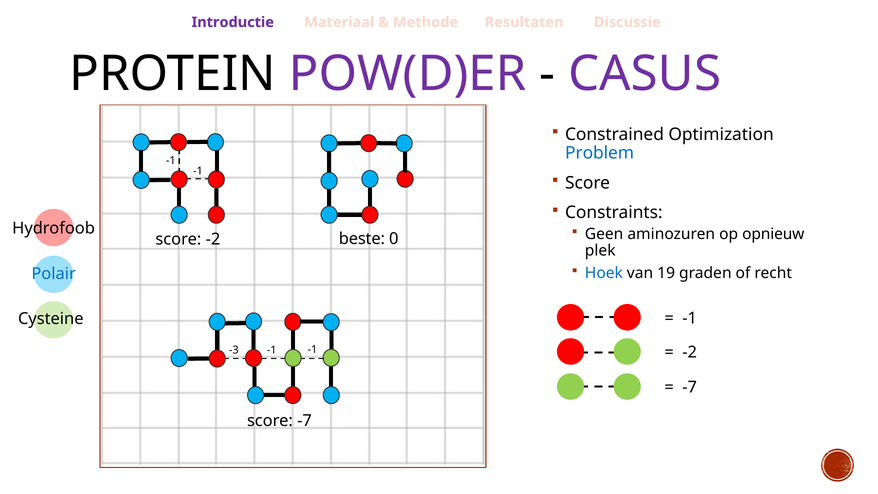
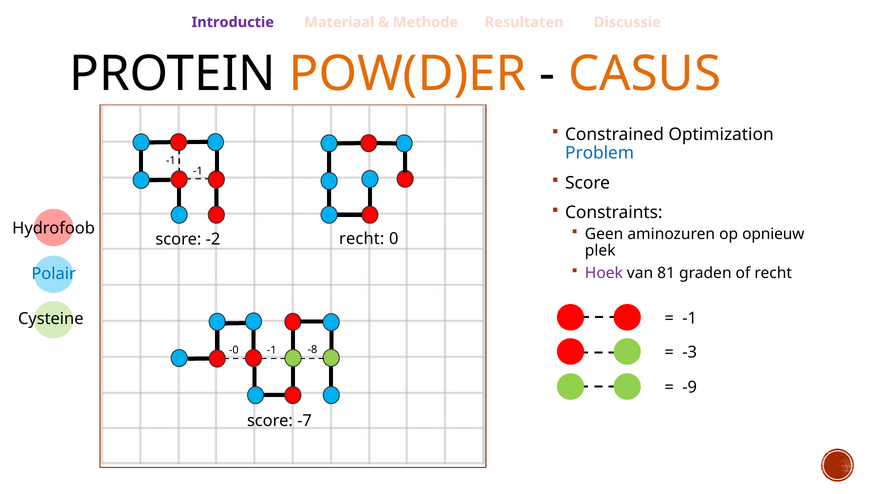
POW(D)ER colour: purple -> orange
CASUS colour: purple -> orange
-2 beste: beste -> recht
Hoek colour: blue -> purple
19: 19 -> 81
-3: -3 -> -0
-1 at (312, 350): -1 -> -8
-2 at (690, 352): -2 -> -3
-7 at (690, 387): -7 -> -9
